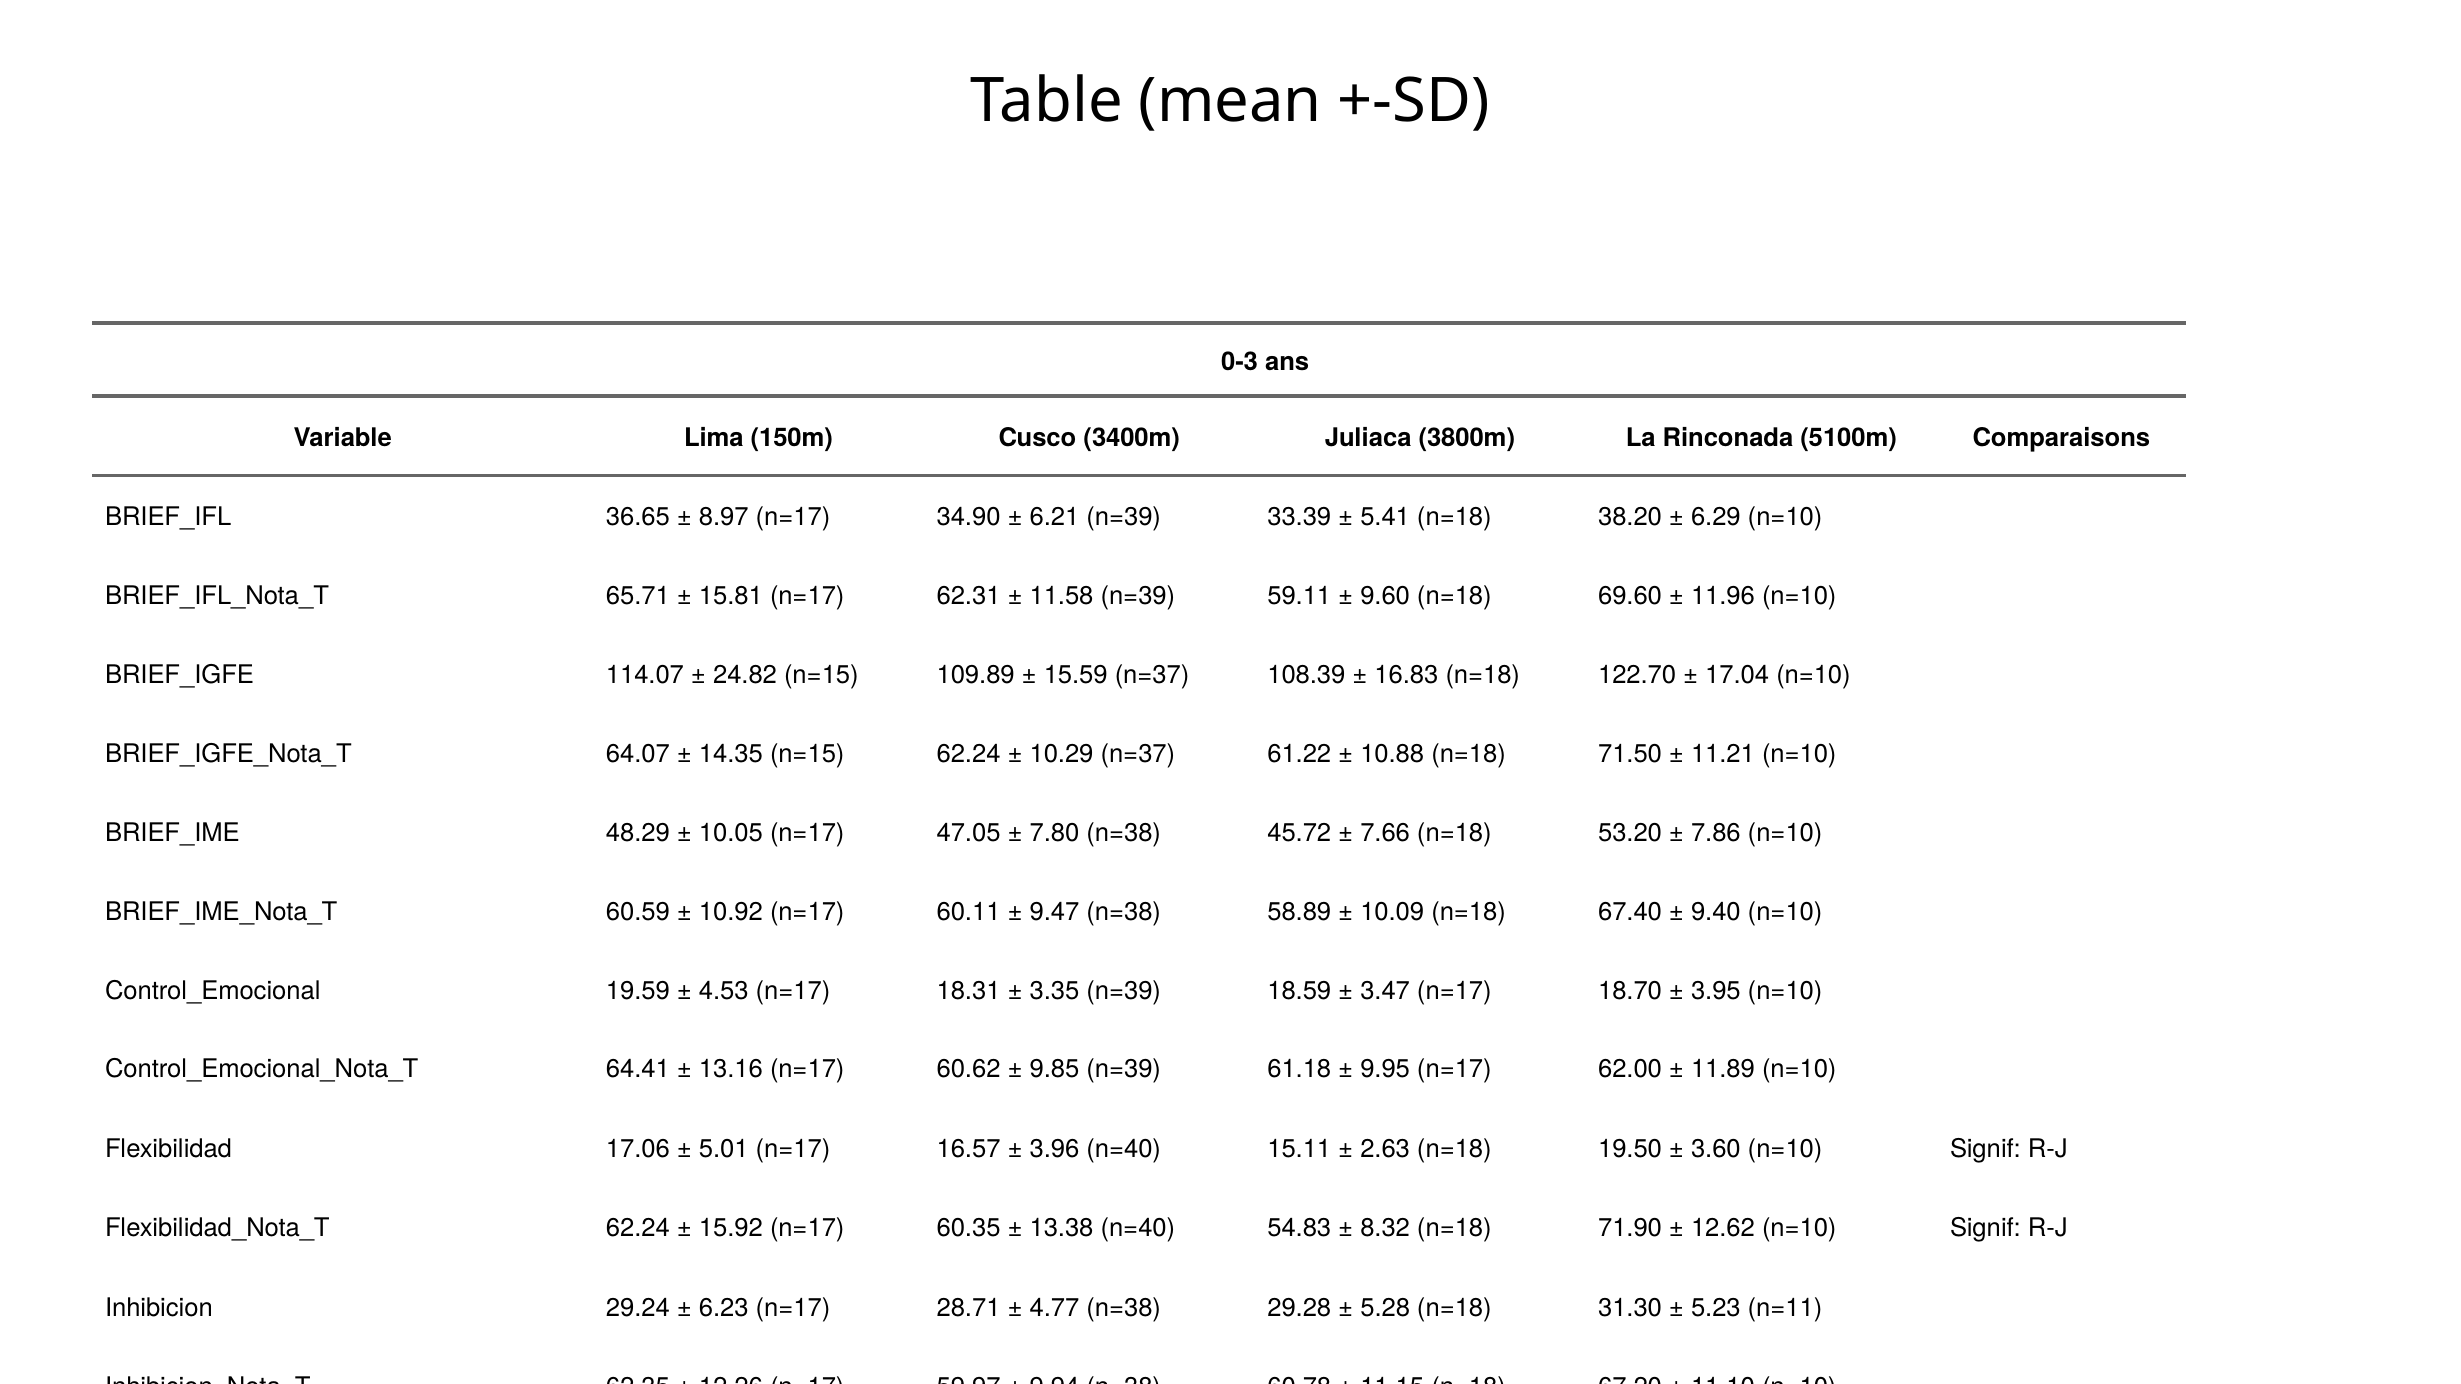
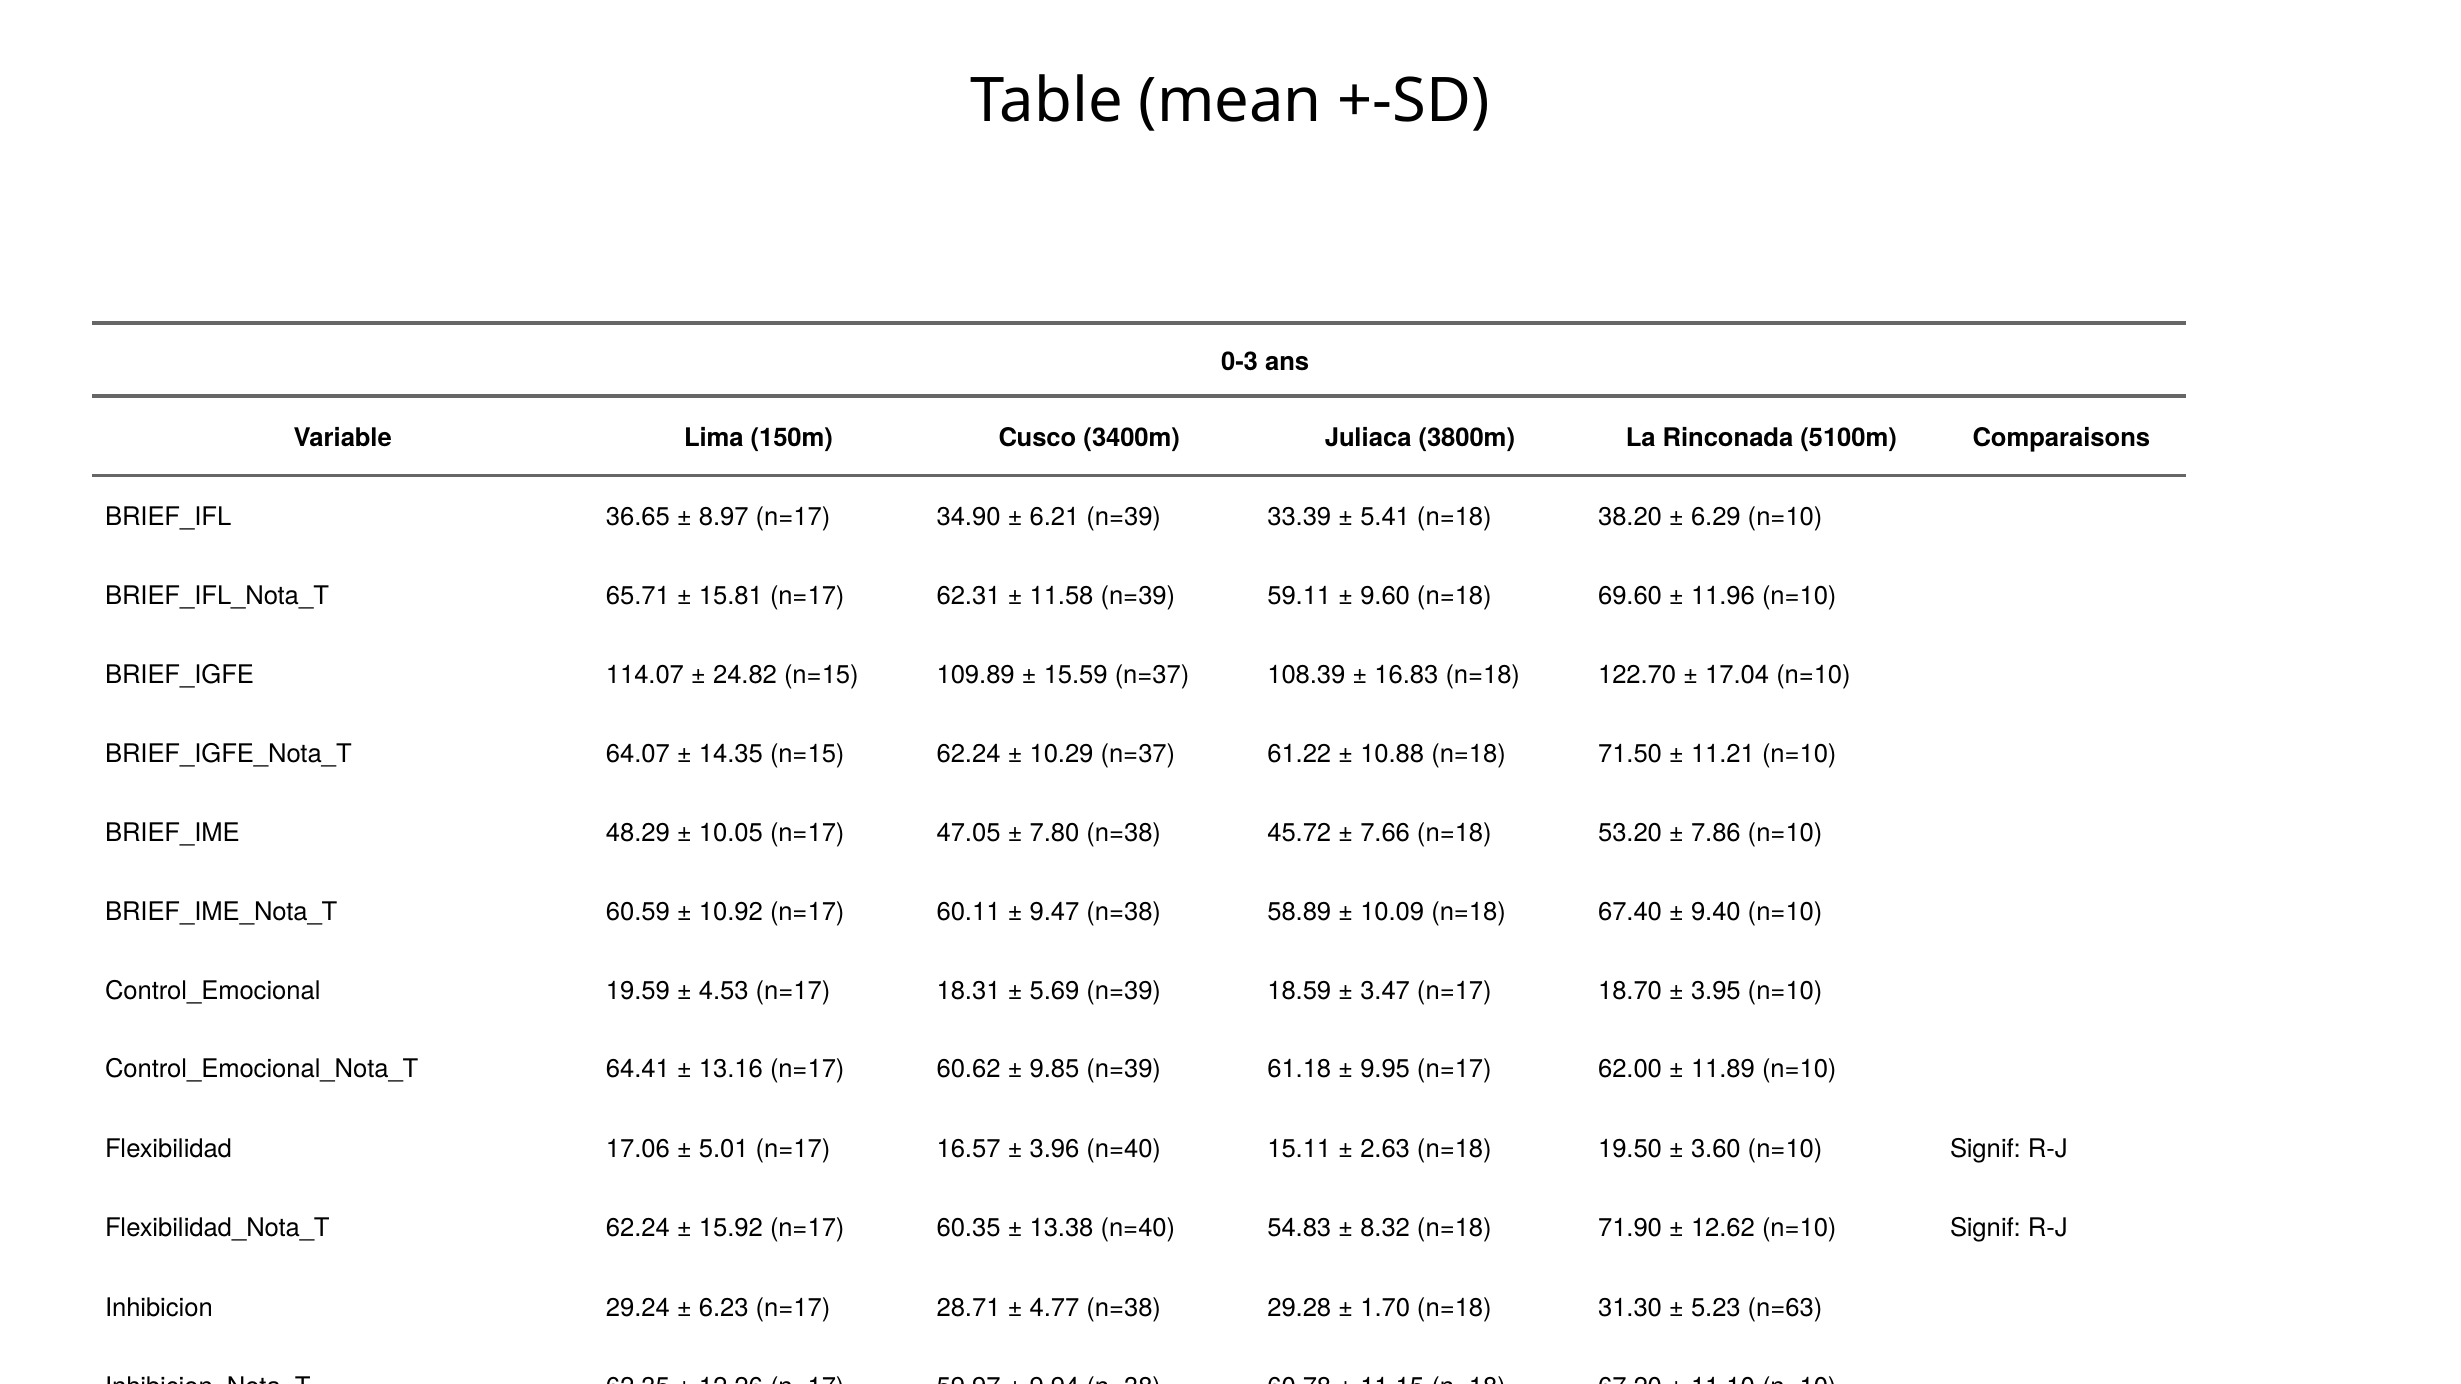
3.35: 3.35 -> 5.69
5.28: 5.28 -> 1.70
n=11: n=11 -> n=63
